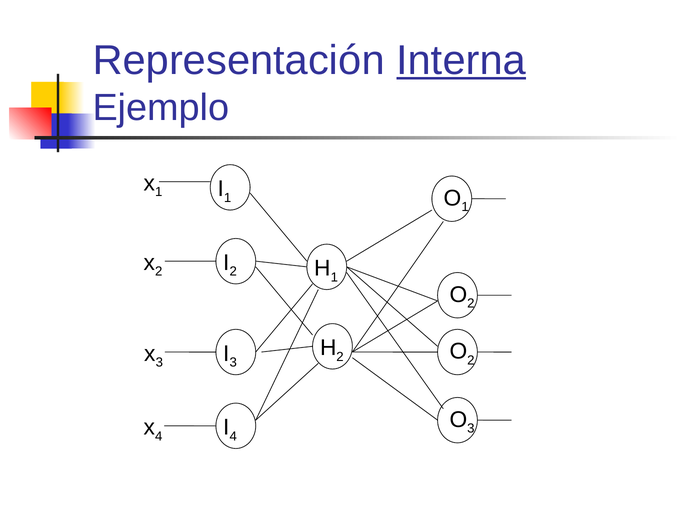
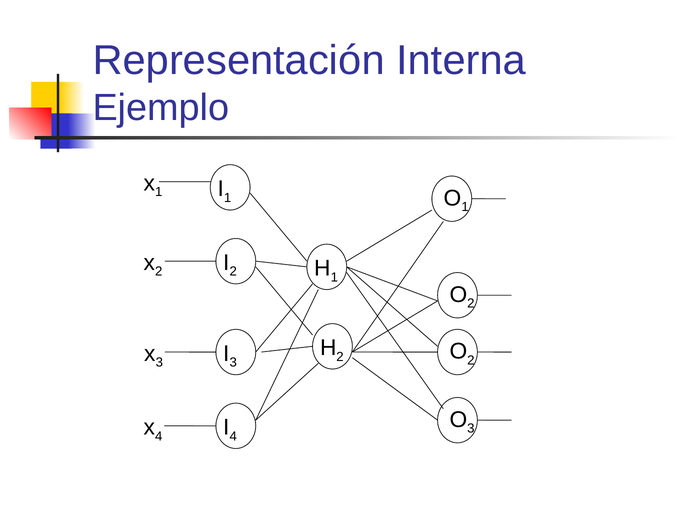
Interna underline: present -> none
